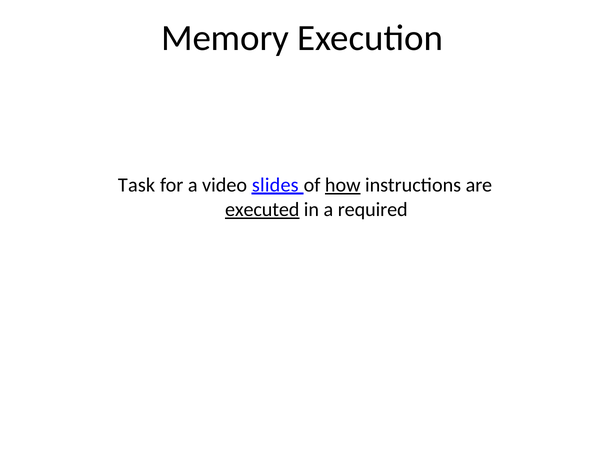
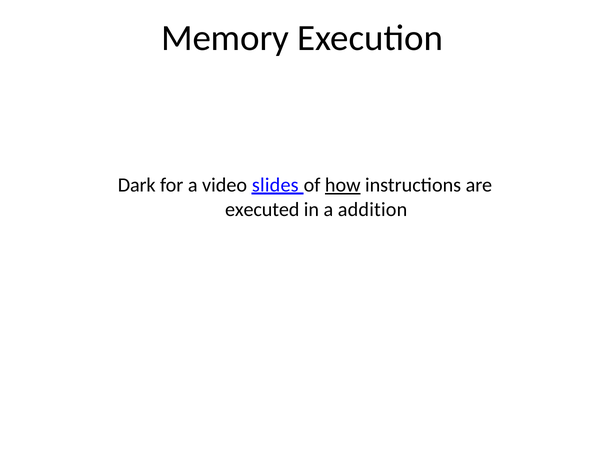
Task: Task -> Dark
executed underline: present -> none
required: required -> addition
